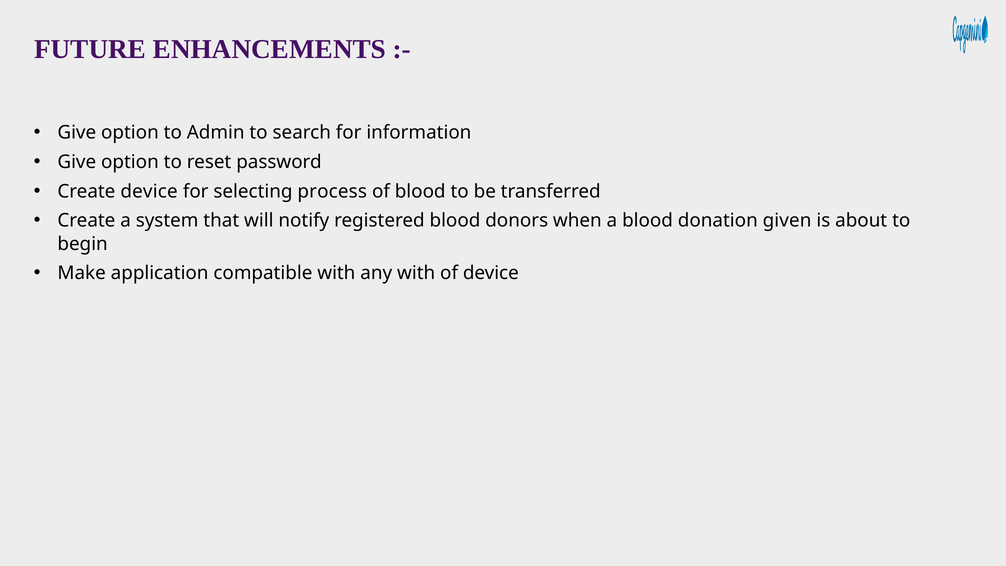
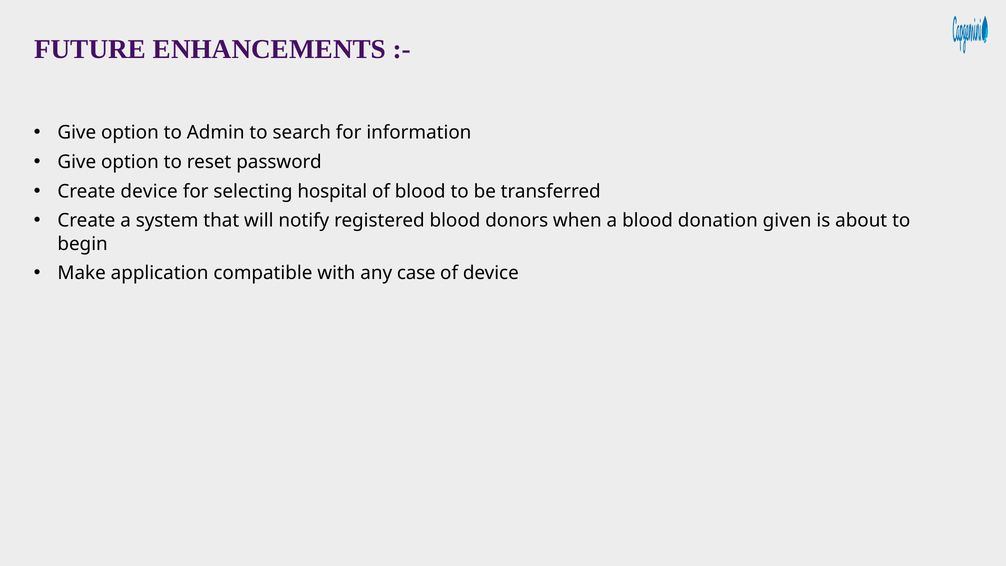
process: process -> hospital
any with: with -> case
